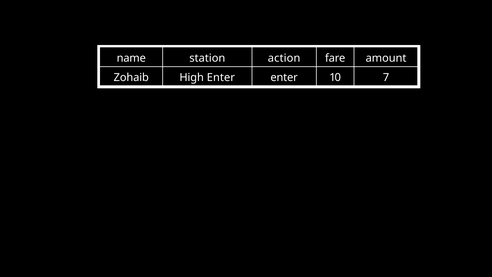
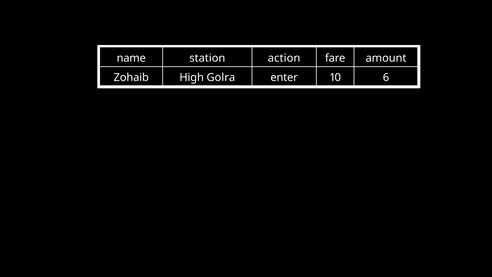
High Enter: Enter -> Golra
7: 7 -> 6
